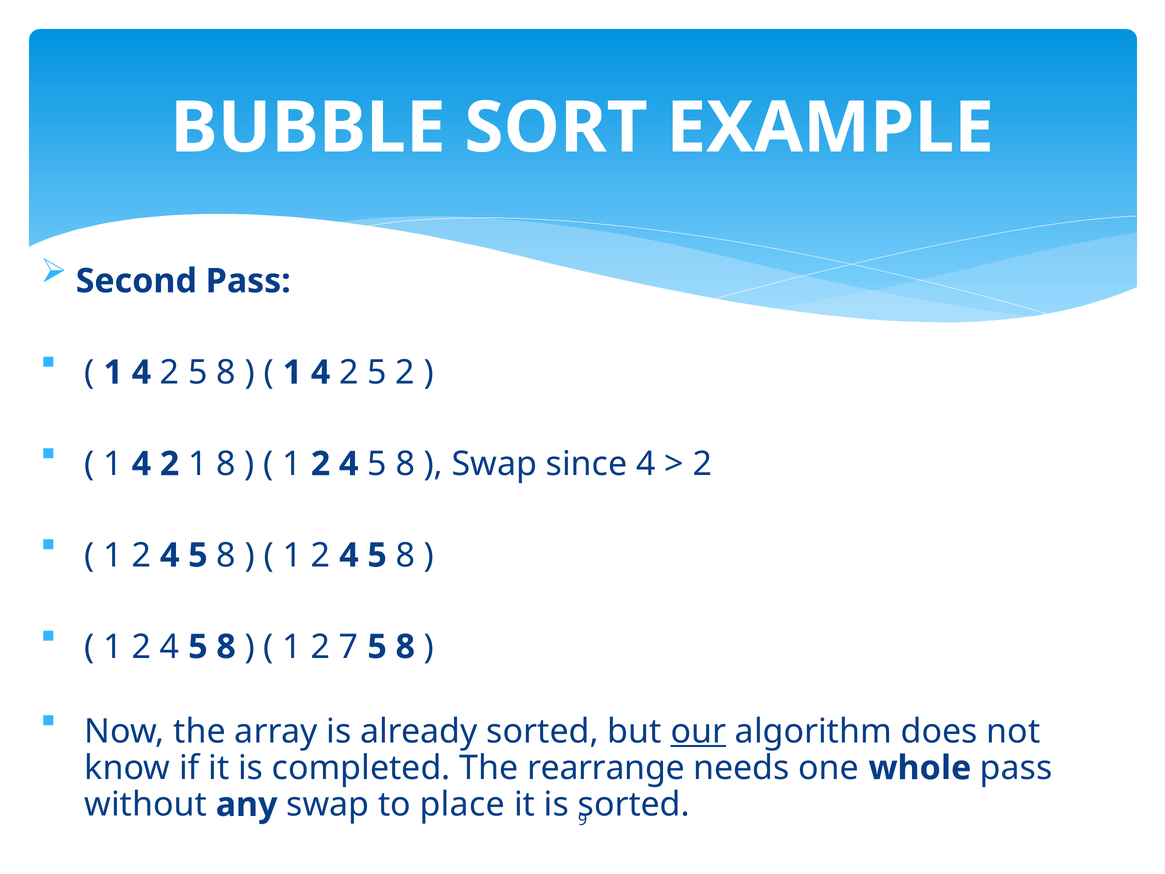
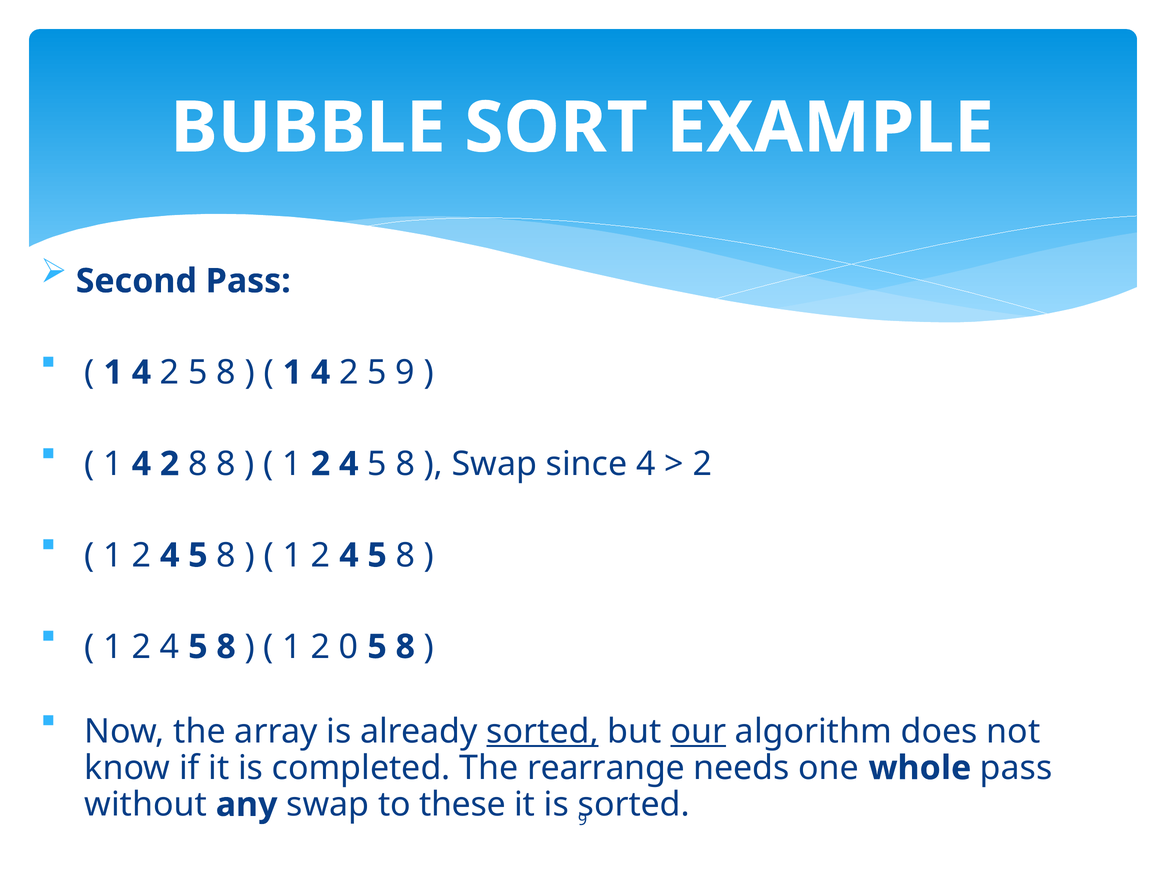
5 2: 2 -> 9
2 1: 1 -> 8
7: 7 -> 0
sorted at (543, 731) underline: none -> present
place: place -> these
